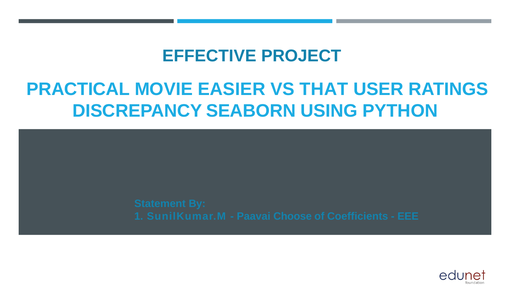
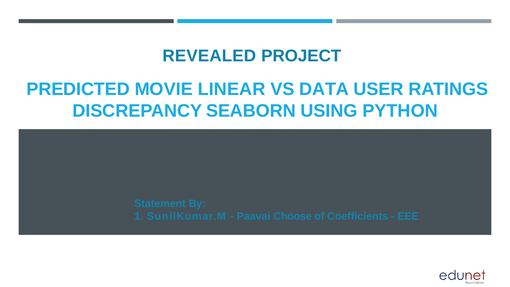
EFFECTIVE: EFFECTIVE -> REVEALED
PRACTICAL: PRACTICAL -> PREDICTED
EASIER: EASIER -> LINEAR
THAT: THAT -> DATA
